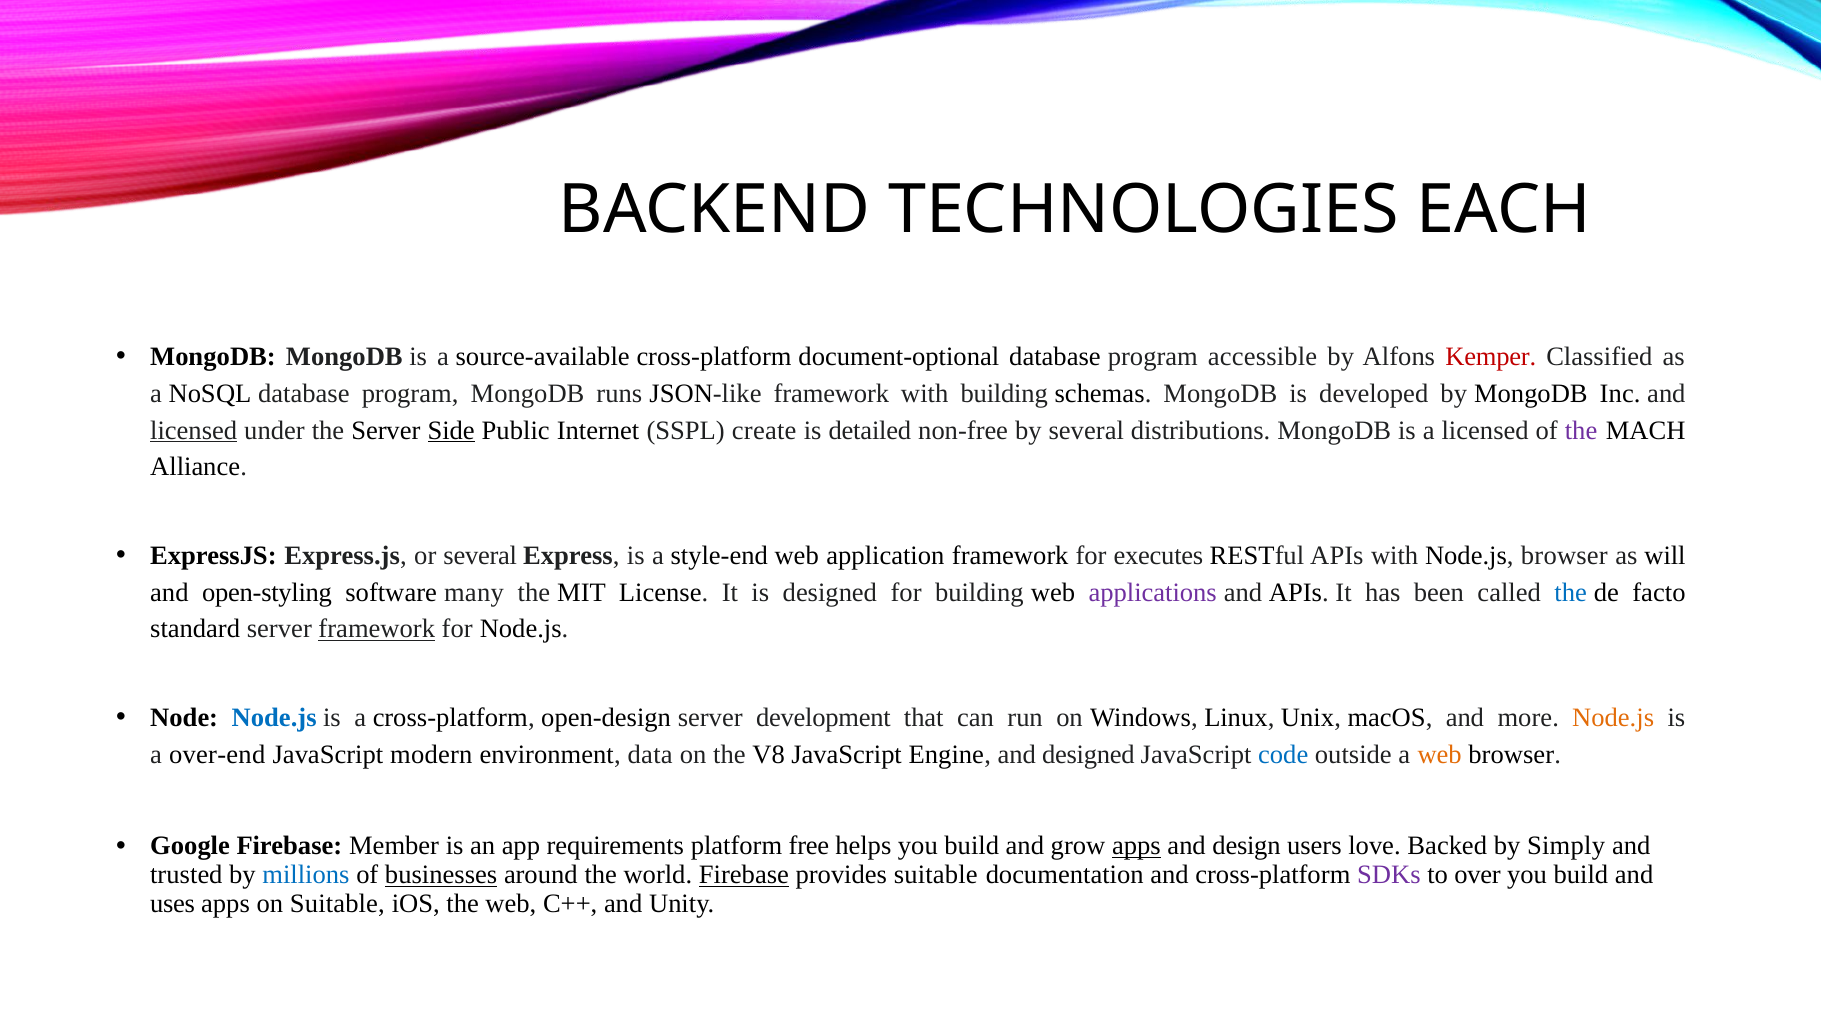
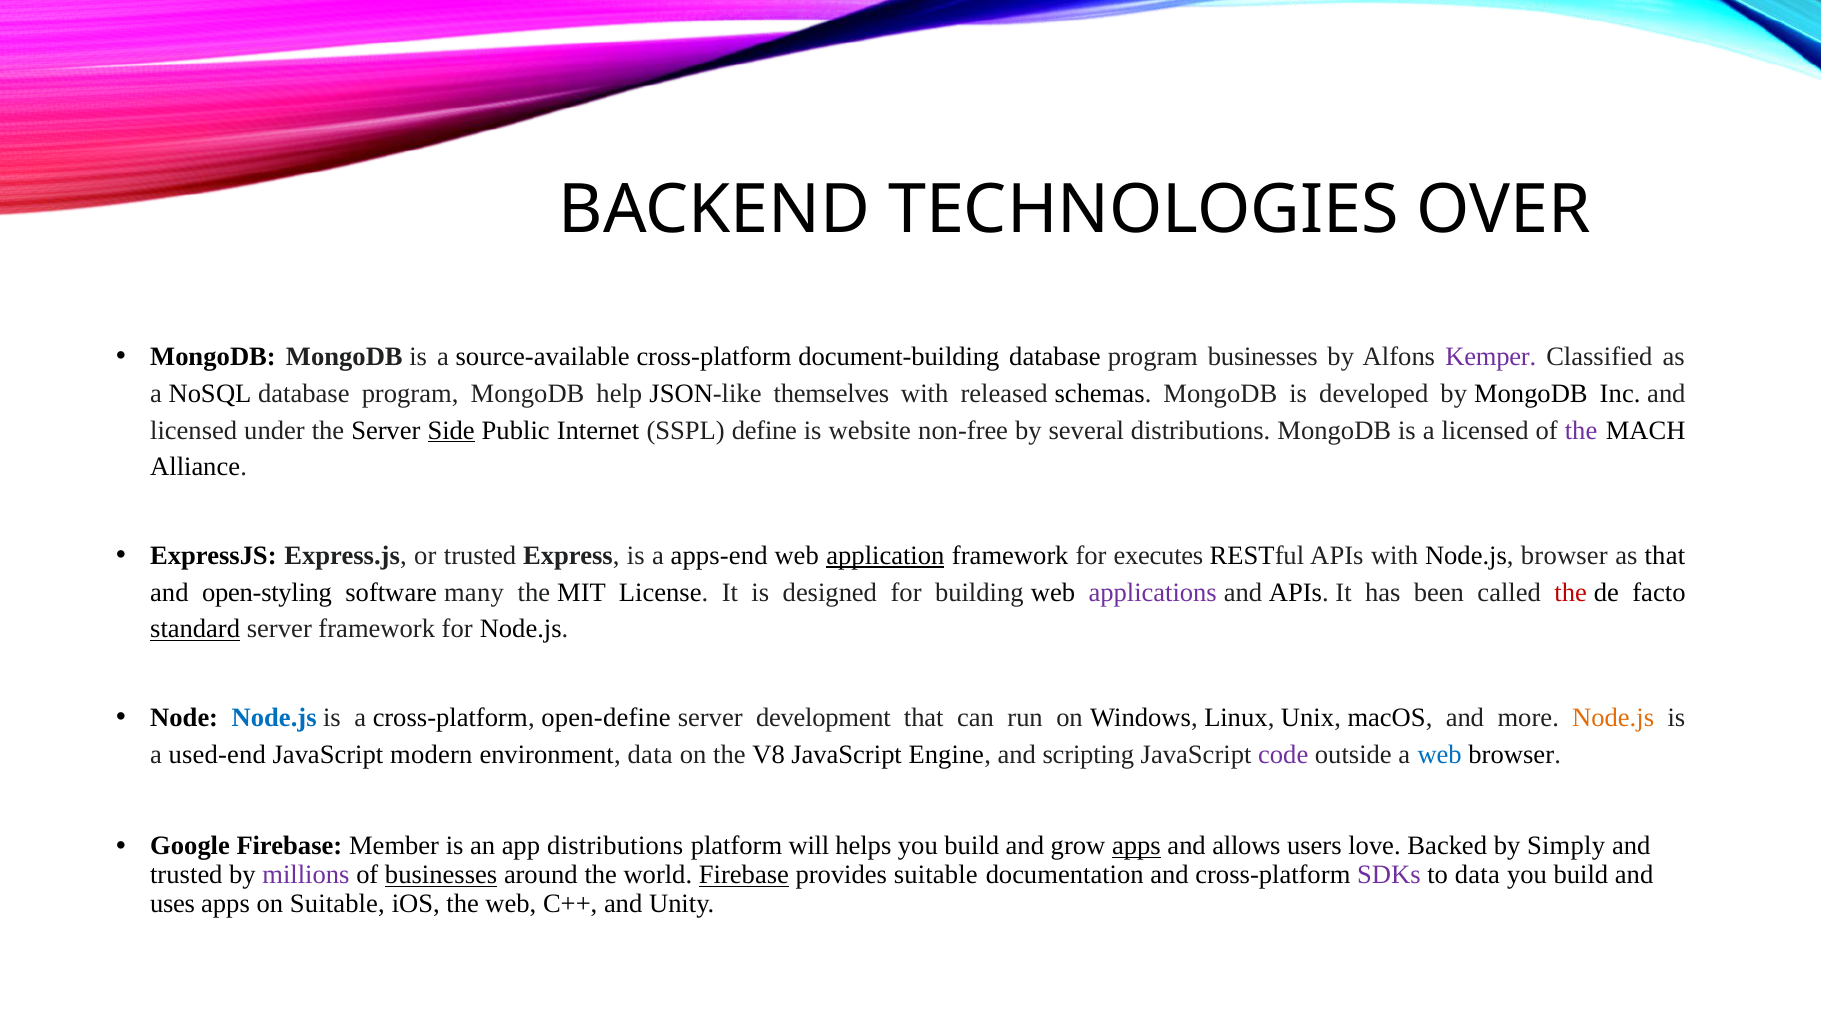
EACH: EACH -> OVER
document-optional: document-optional -> document-building
program accessible: accessible -> businesses
Kemper colour: red -> purple
runs: runs -> help
JSON-like framework: framework -> themselves
with building: building -> released
licensed at (194, 430) underline: present -> none
create: create -> define
detailed: detailed -> website
or several: several -> trusted
style-end: style-end -> apps-end
application underline: none -> present
as will: will -> that
the at (1571, 593) colour: blue -> red
standard underline: none -> present
framework at (377, 629) underline: present -> none
open-design: open-design -> open-define
over-end: over-end -> used-end
and designed: designed -> scripting
code colour: blue -> purple
web at (1440, 755) colour: orange -> blue
app requirements: requirements -> distributions
free: free -> will
design: design -> allows
millions colour: blue -> purple
to over: over -> data
